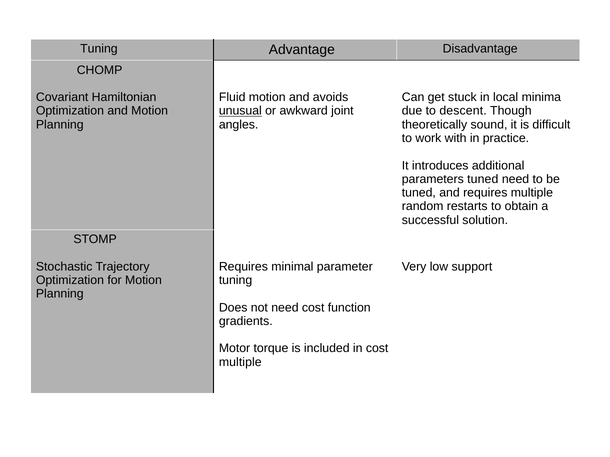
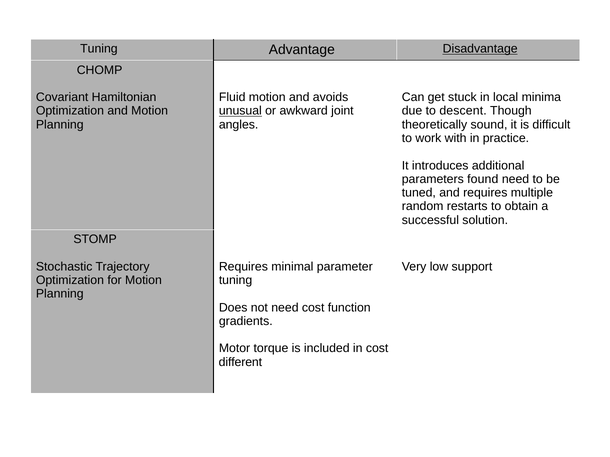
Disadvantage underline: none -> present
parameters tuned: tuned -> found
multiple at (240, 362): multiple -> different
